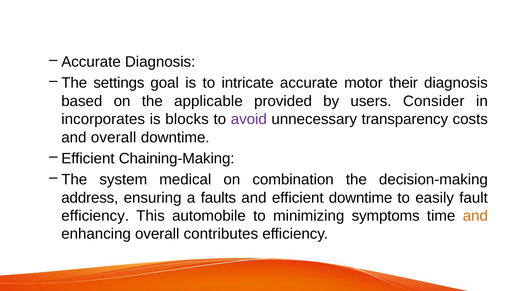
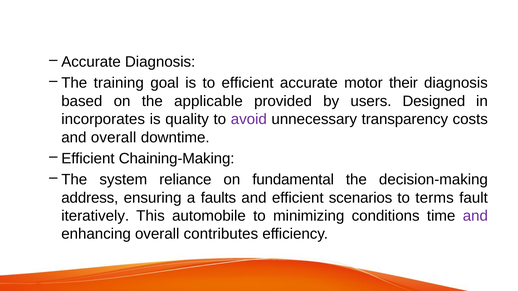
settings: settings -> training
to intricate: intricate -> efficient
Consider: Consider -> Designed
blocks: blocks -> quality
medical: medical -> reliance
combination: combination -> fundamental
efficient downtime: downtime -> scenarios
easily: easily -> terms
efficiency at (95, 216): efficiency -> iteratively
symptoms: symptoms -> conditions
and at (475, 216) colour: orange -> purple
